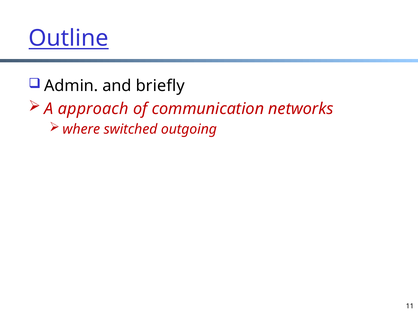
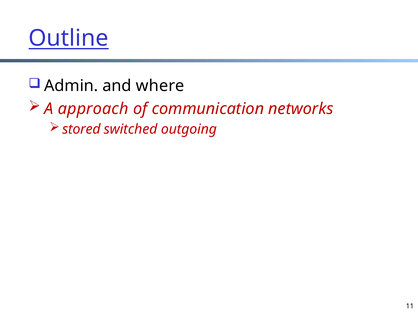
briefly: briefly -> where
where: where -> stored
